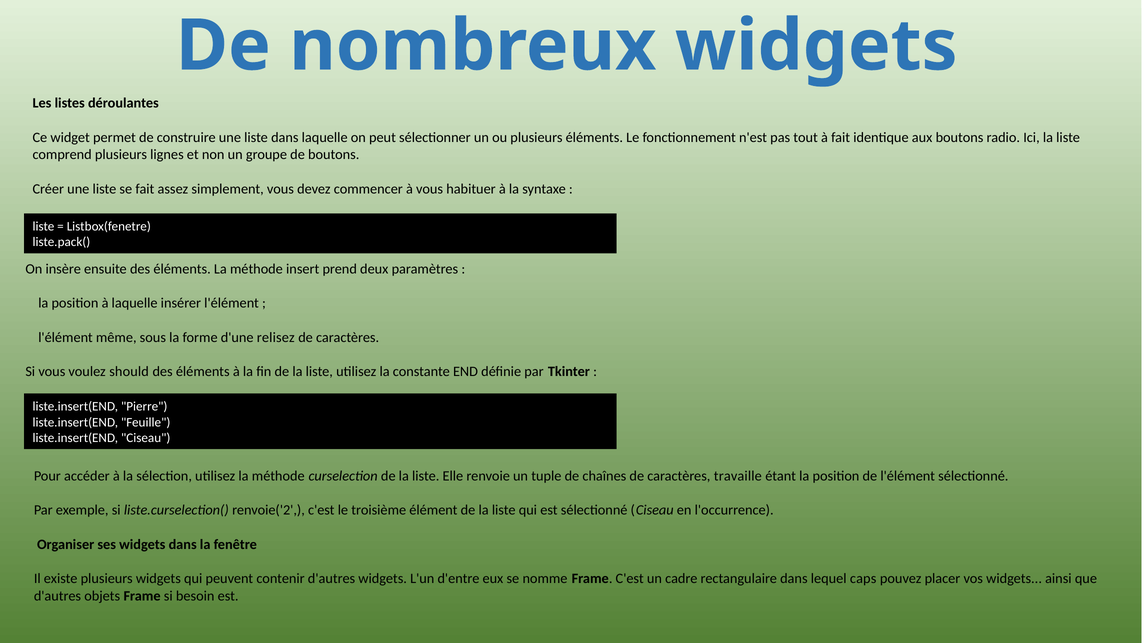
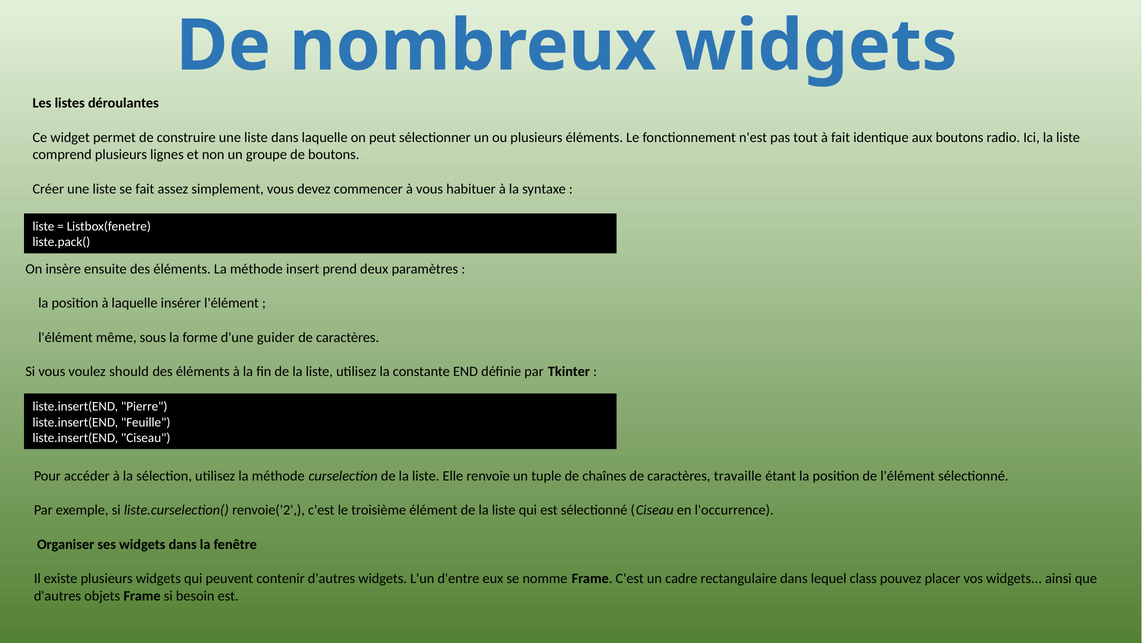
relisez: relisez -> guider
caps: caps -> class
